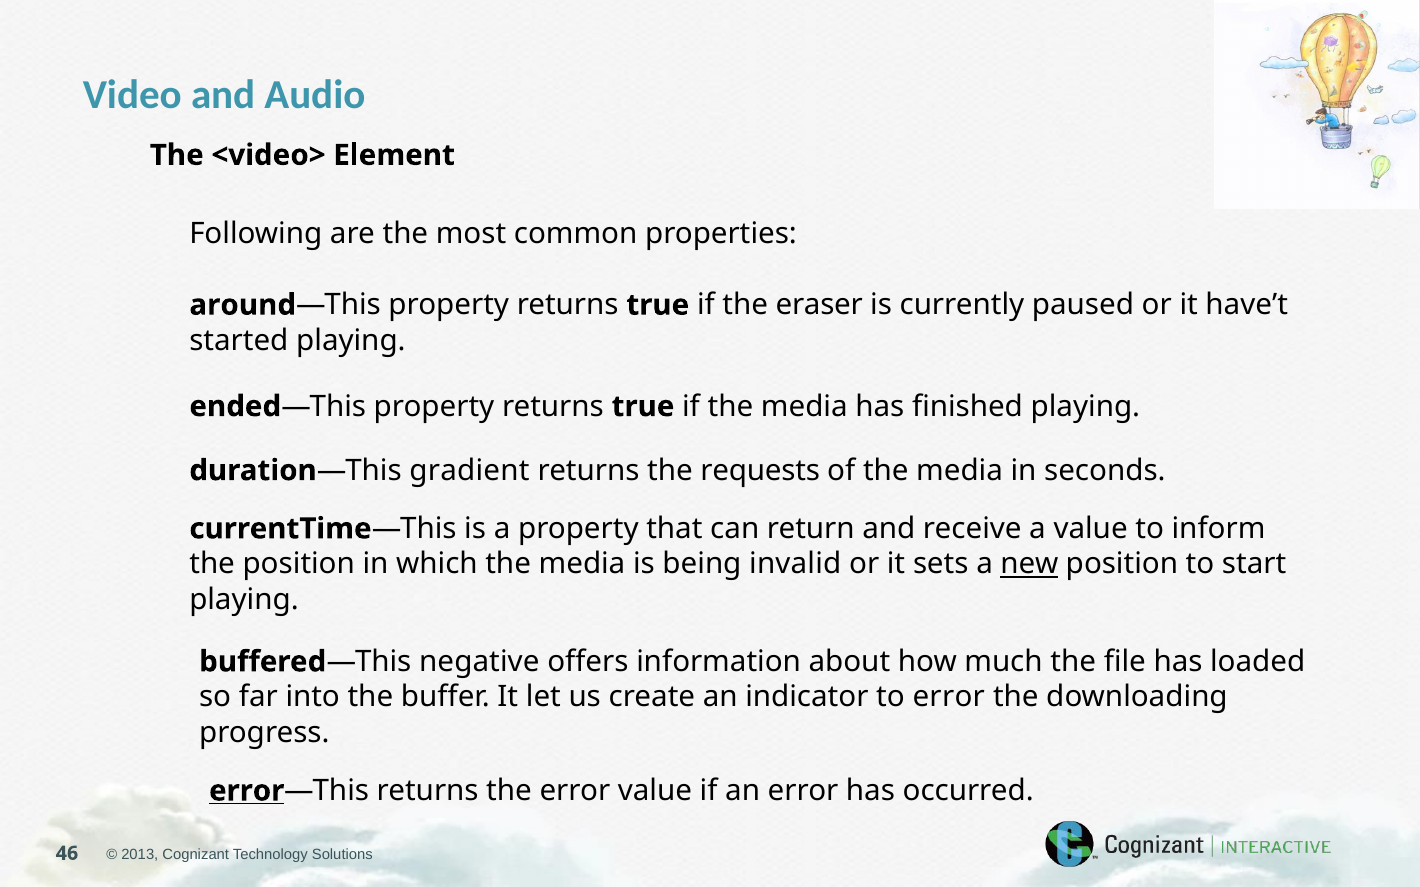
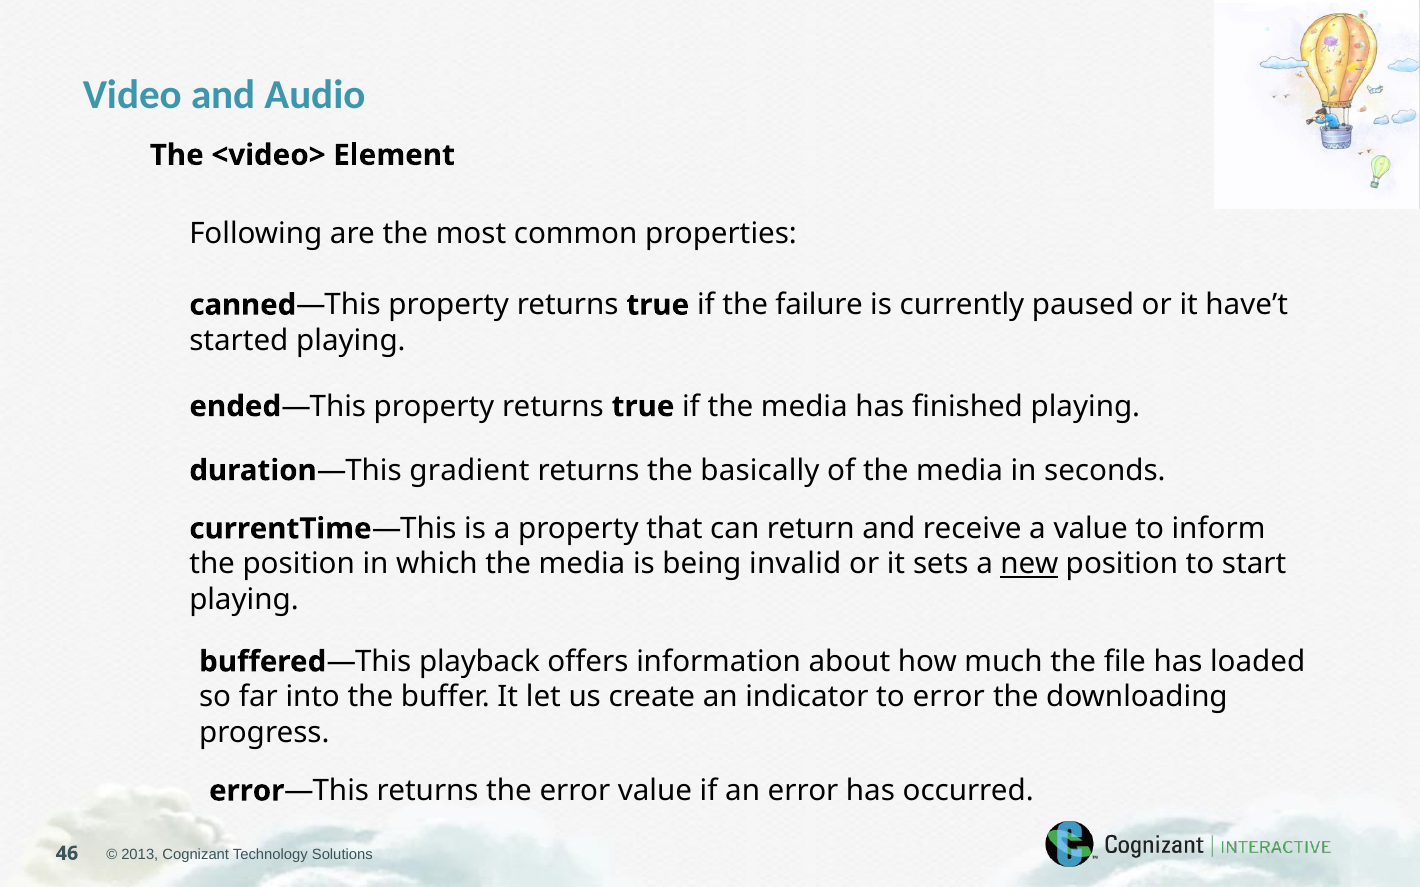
around: around -> canned
eraser: eraser -> failure
requests: requests -> basically
negative: negative -> playback
error at (247, 791) underline: present -> none
